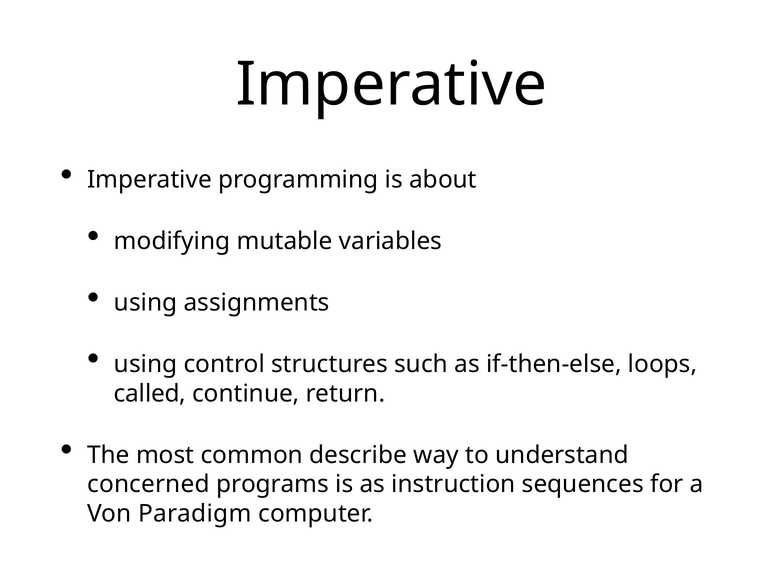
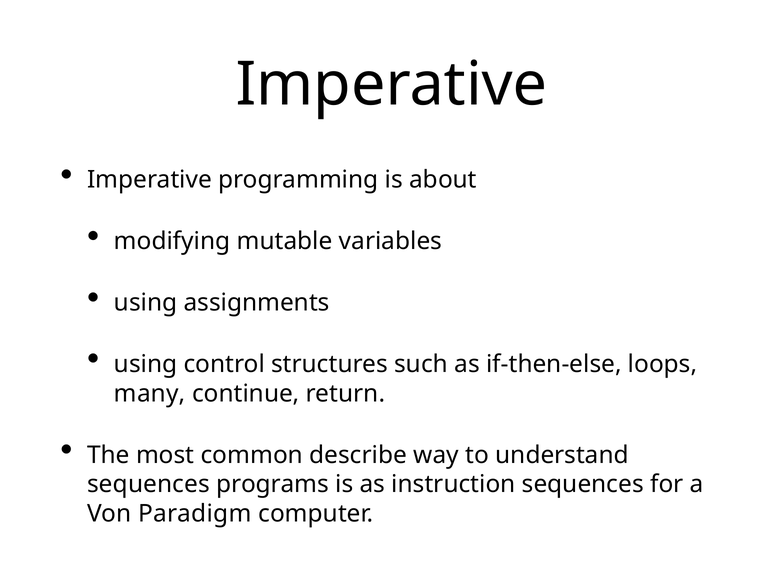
called: called -> many
concerned at (148, 485): concerned -> sequences
